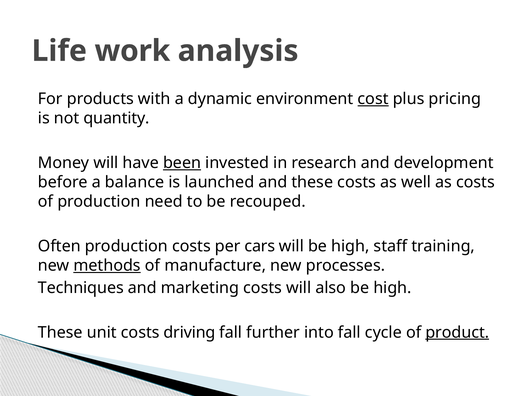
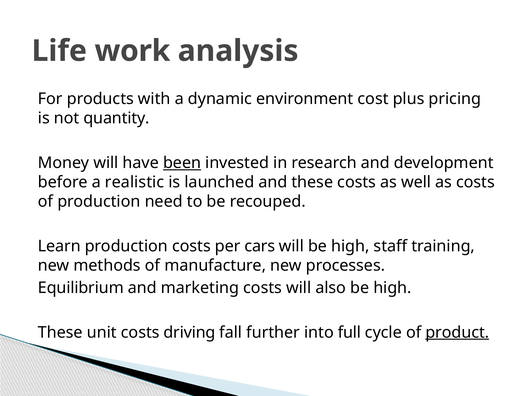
cost underline: present -> none
balance: balance -> realistic
Often: Often -> Learn
methods underline: present -> none
Techniques: Techniques -> Equilibrium
into fall: fall -> full
